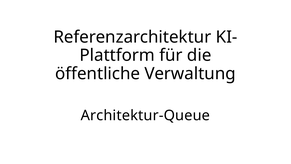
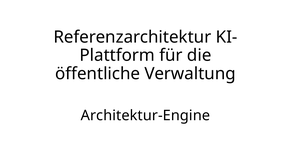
Architektur-Queue: Architektur-Queue -> Architektur-Engine
